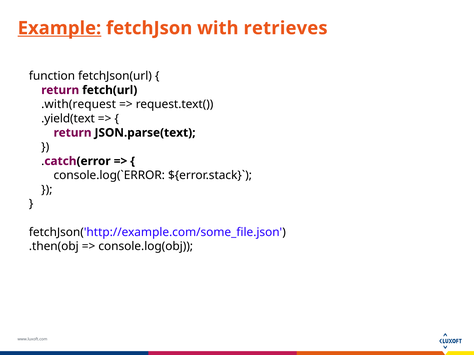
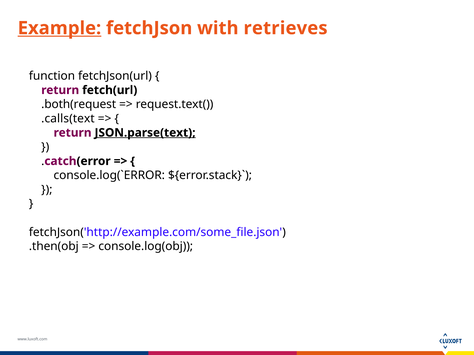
.with(request: .with(request -> .both(request
.yield(text: .yield(text -> .calls(text
JSON.parse(text underline: none -> present
